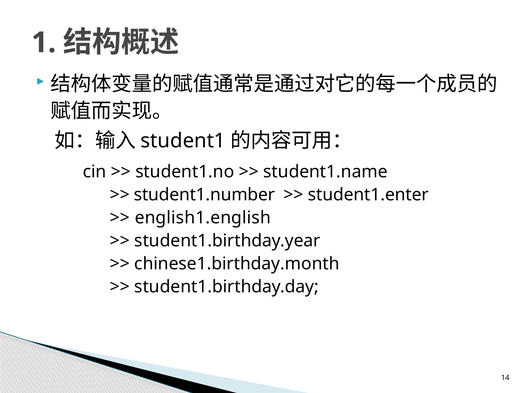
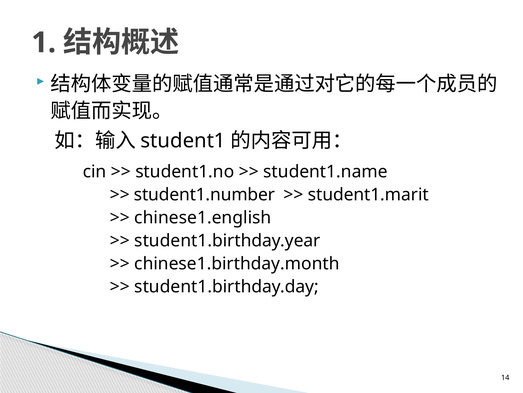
student1.enter: student1.enter -> student1.marit
english1.english: english1.english -> chinese1.english
